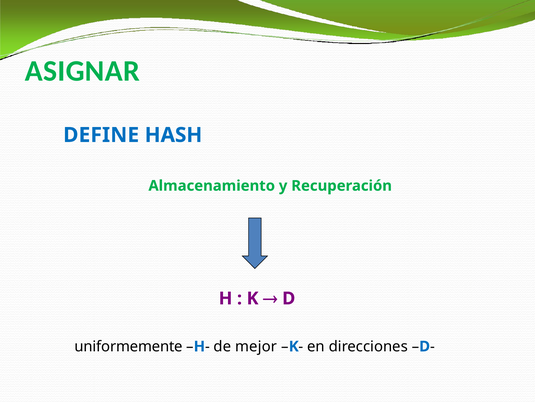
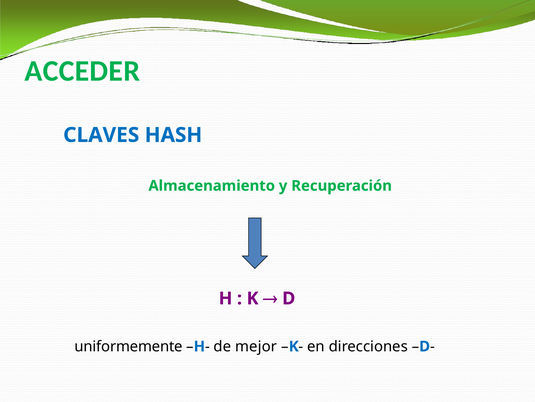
ASIGNAR: ASIGNAR -> ACCEDER
DEFINE: DEFINE -> CLAVES
